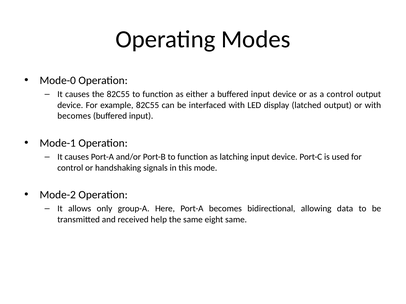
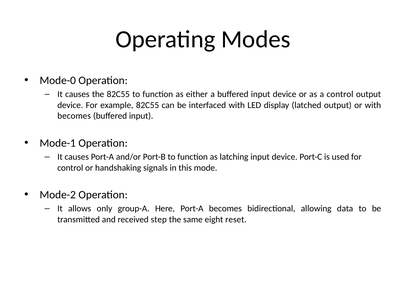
help: help -> step
eight same: same -> reset
